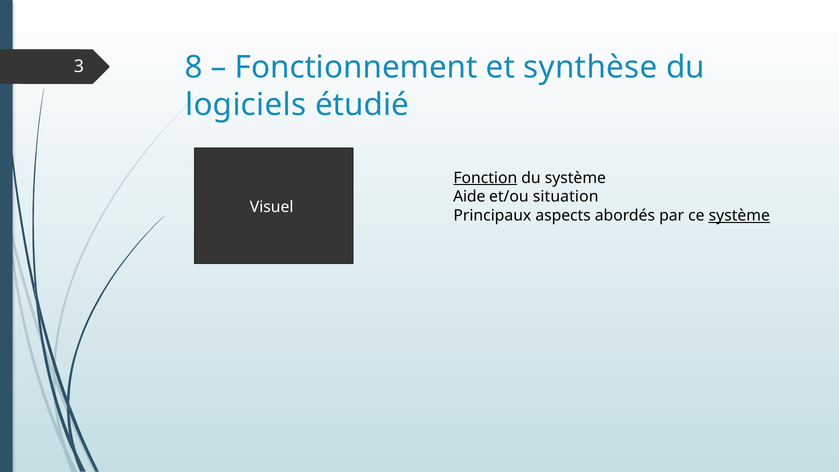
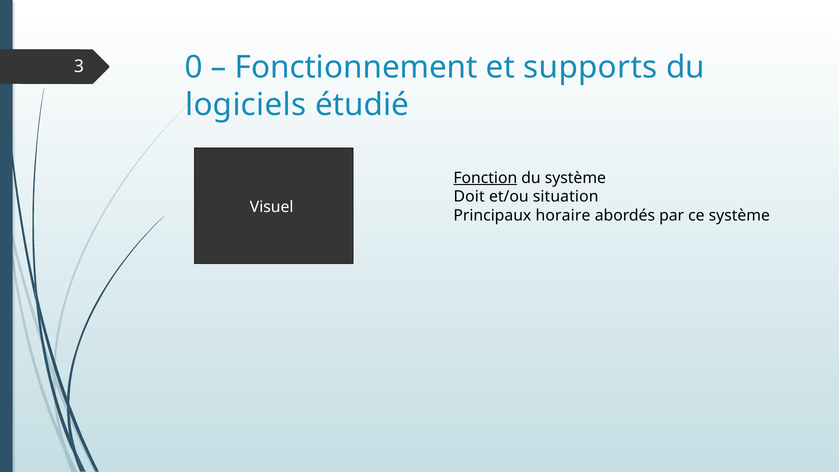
8: 8 -> 0
synthèse: synthèse -> supports
Aide: Aide -> Doit
aspects: aspects -> horaire
système at (739, 216) underline: present -> none
